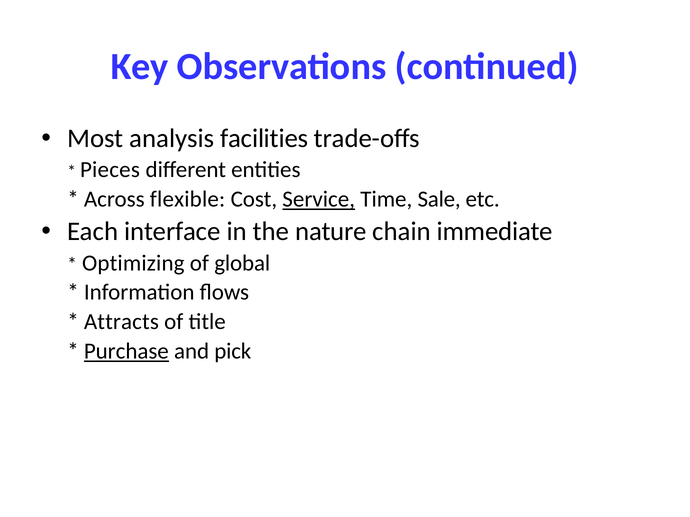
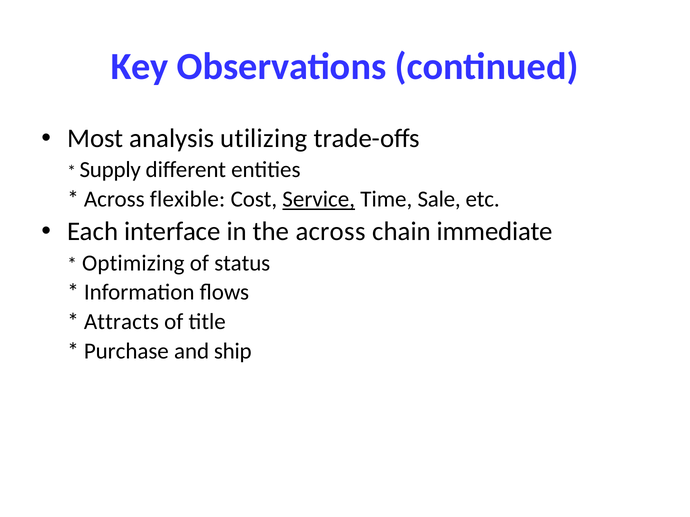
facilities: facilities -> utilizing
Pieces: Pieces -> Supply
the nature: nature -> across
global: global -> status
Purchase underline: present -> none
pick: pick -> ship
